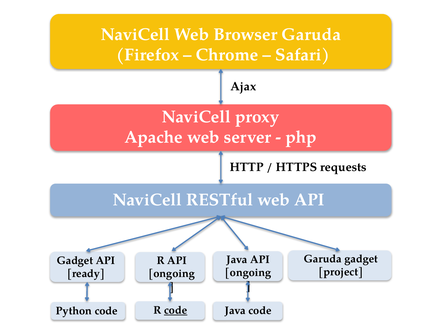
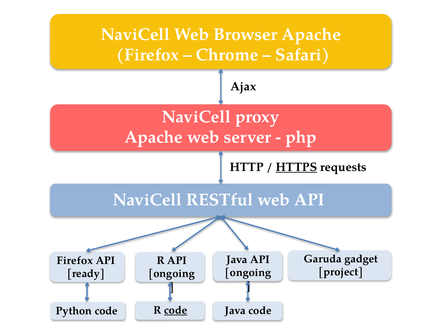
Browser Garuda: Garuda -> Apache
HTTPS underline: none -> present
Gadget at (75, 260): Gadget -> Firefox
